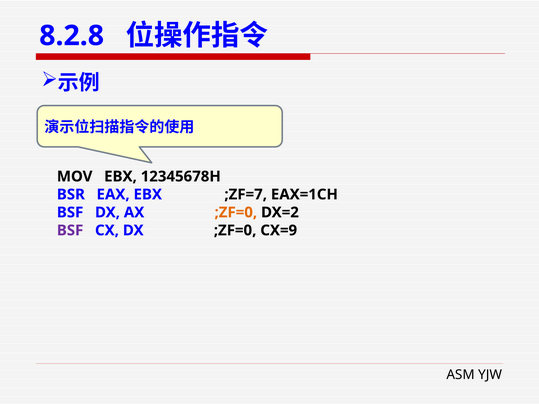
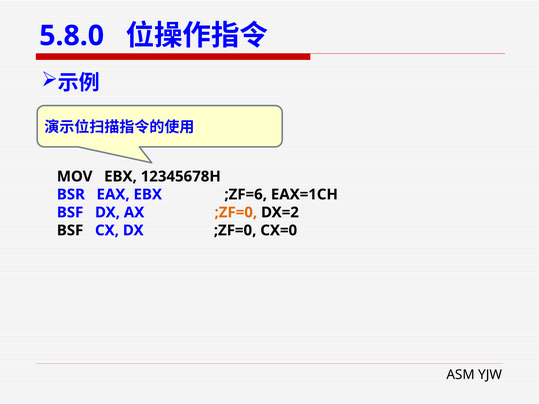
8.2.8: 8.2.8 -> 5.8.0
;ZF=7: ;ZF=7 -> ;ZF=6
BSF at (70, 231) colour: purple -> black
CX=9: CX=9 -> CX=0
